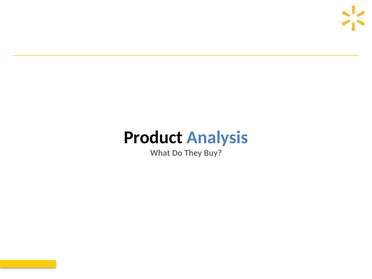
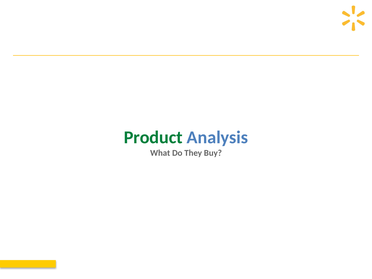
Product colour: black -> green
